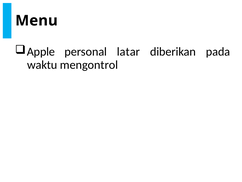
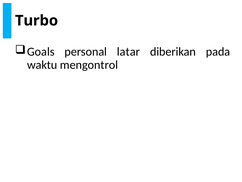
Menu: Menu -> Turbo
Apple: Apple -> Goals
